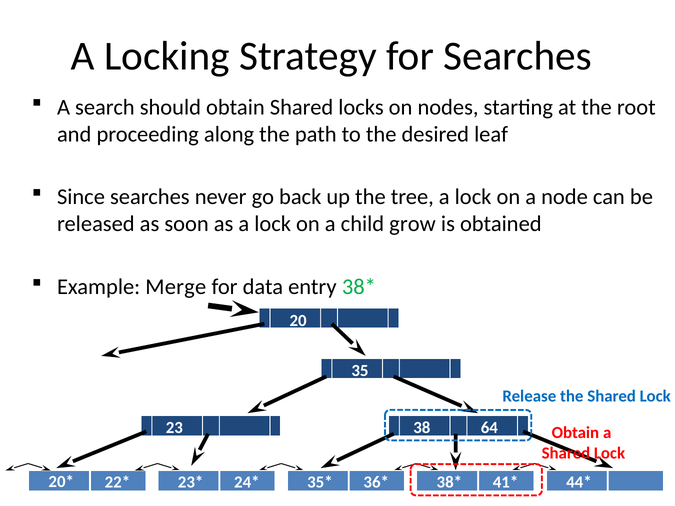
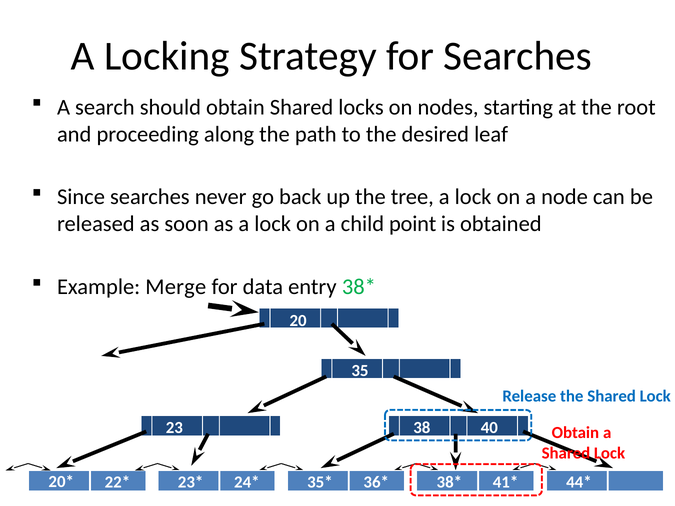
grow: grow -> point
64: 64 -> 40
